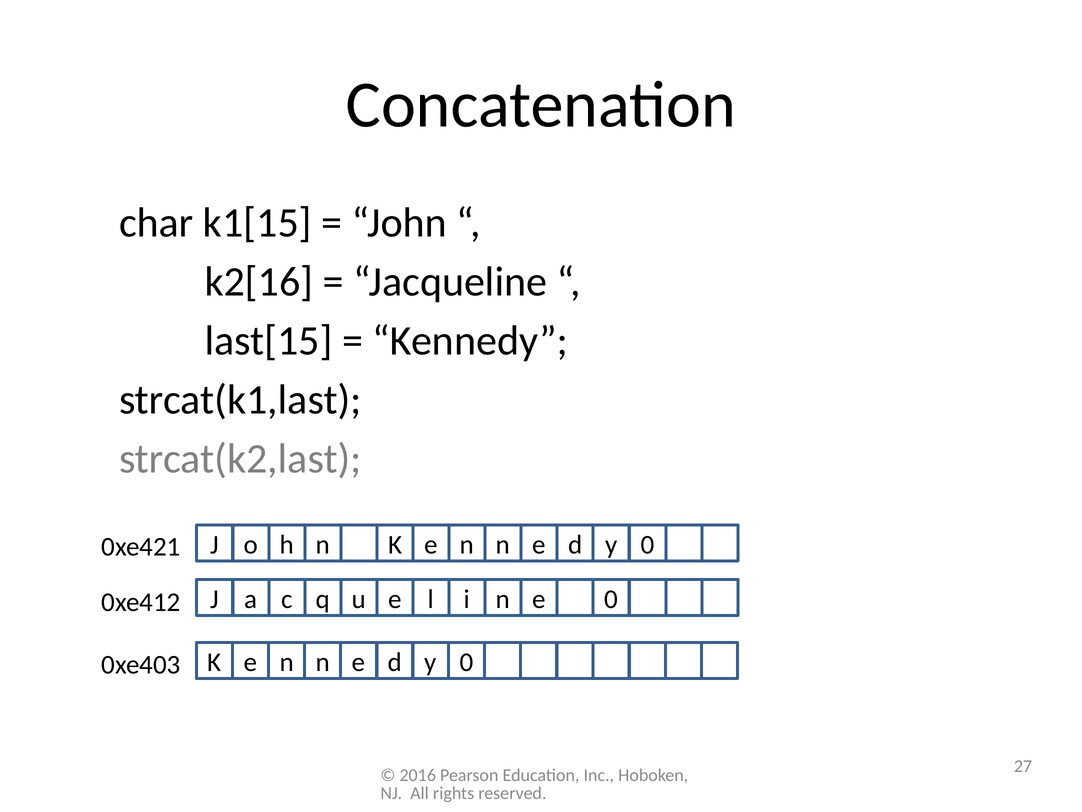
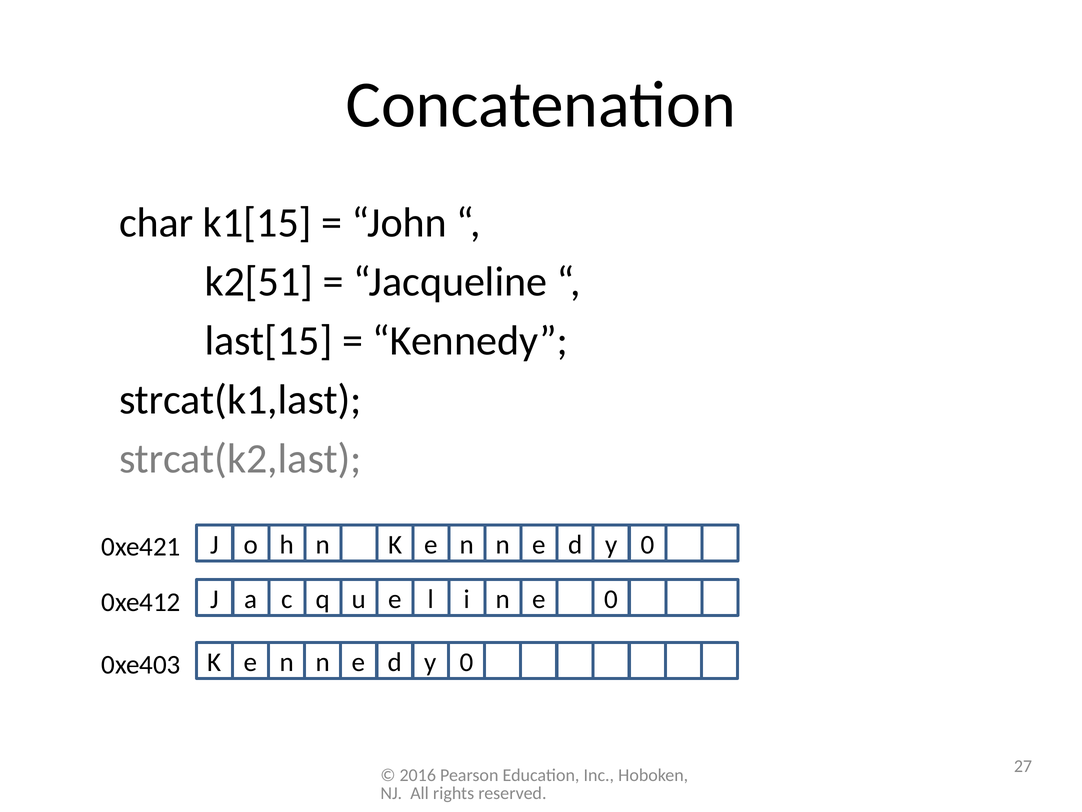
k2[16: k2[16 -> k2[51
